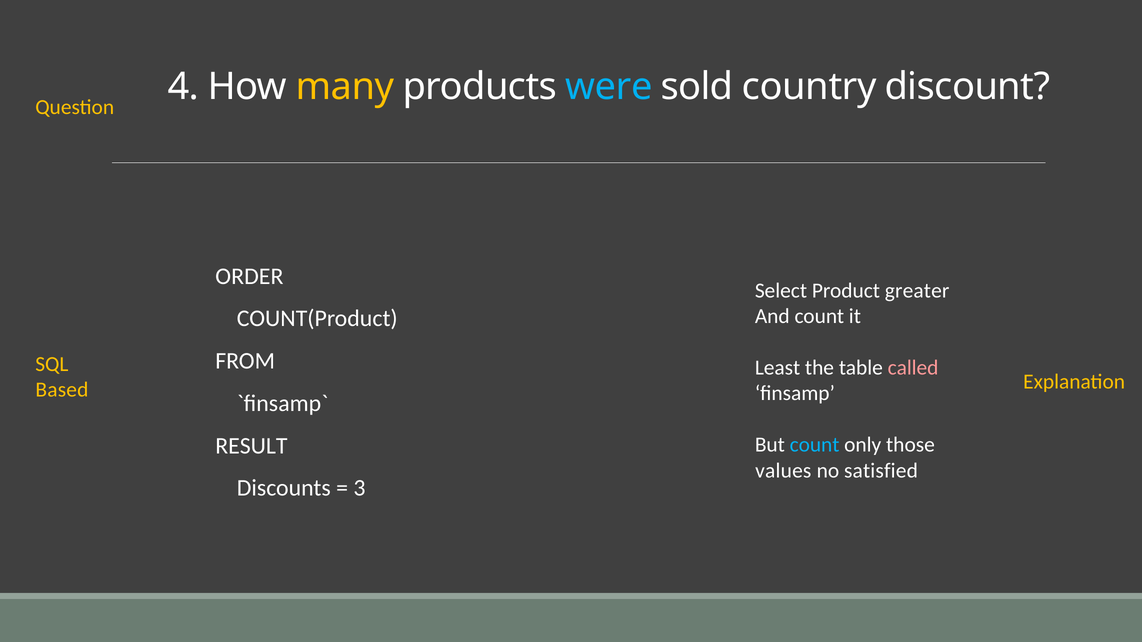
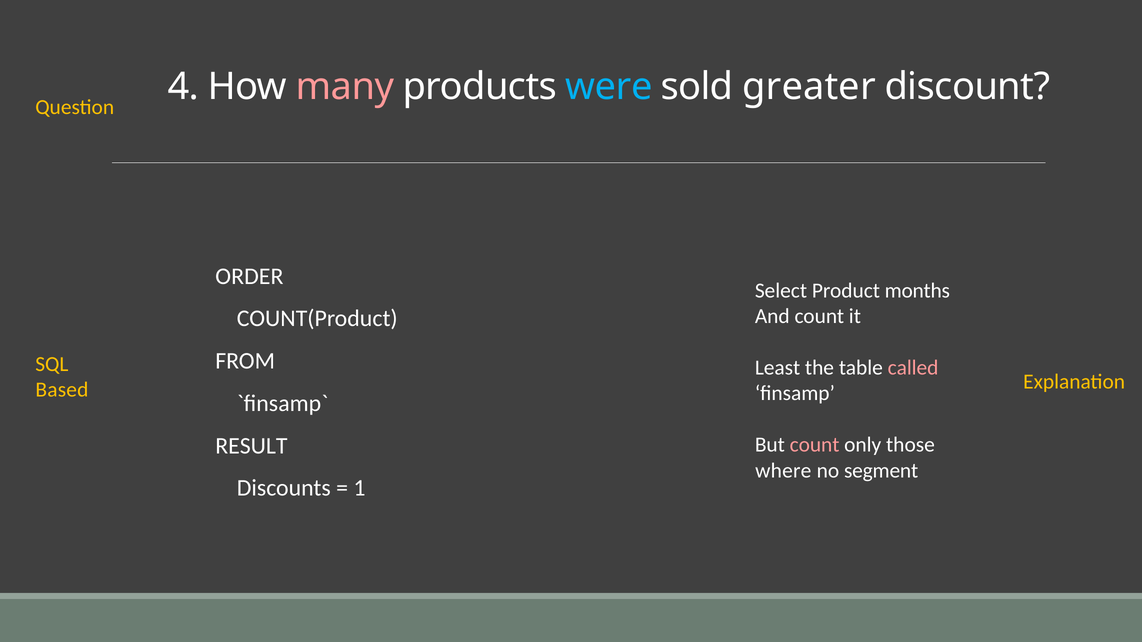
many colour: yellow -> pink
country: country -> greater
greater: greater -> months
count at (815, 445) colour: light blue -> pink
values: values -> where
satisfied: satisfied -> segment
3: 3 -> 1
